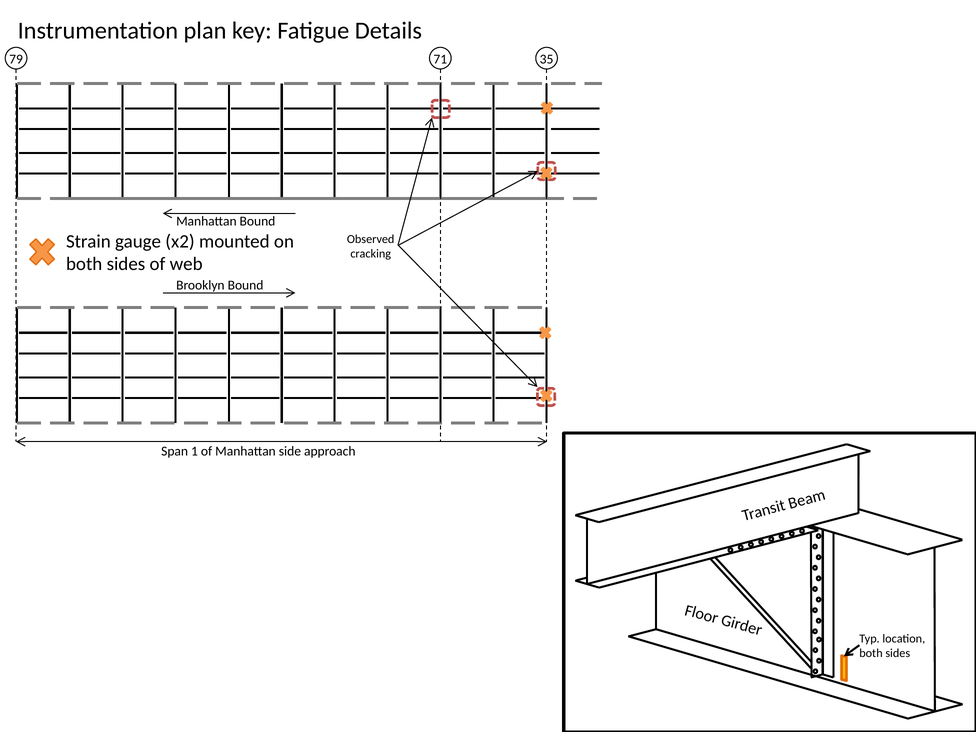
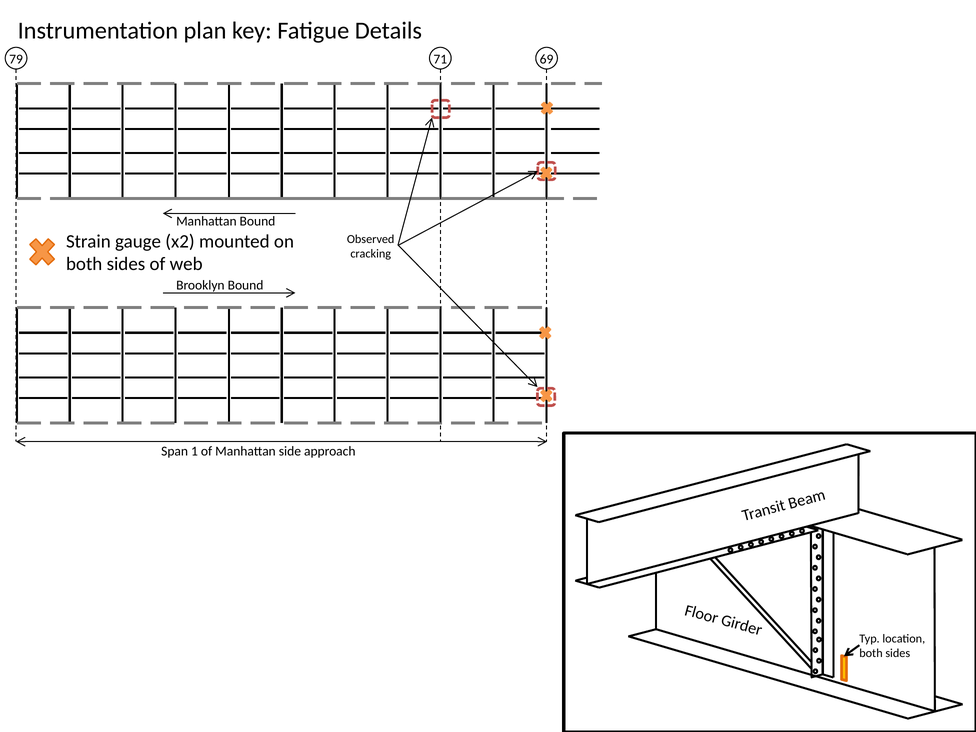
35: 35 -> 69
